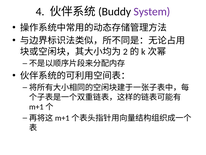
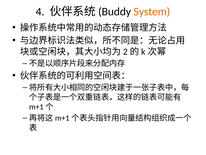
System colour: purple -> orange
